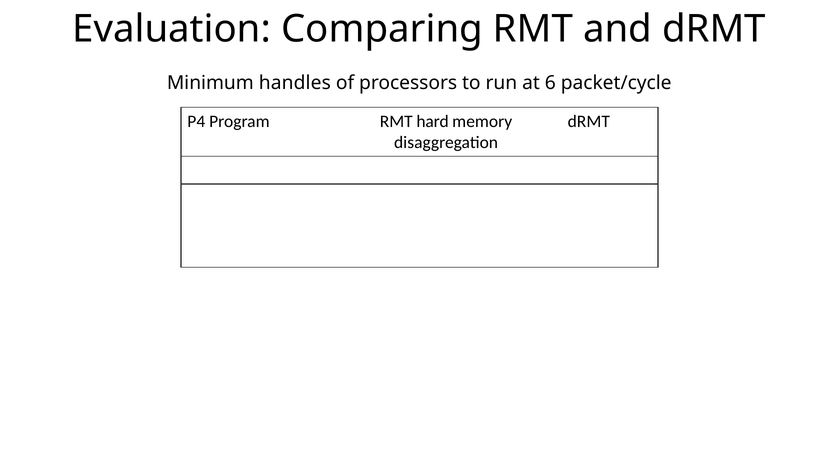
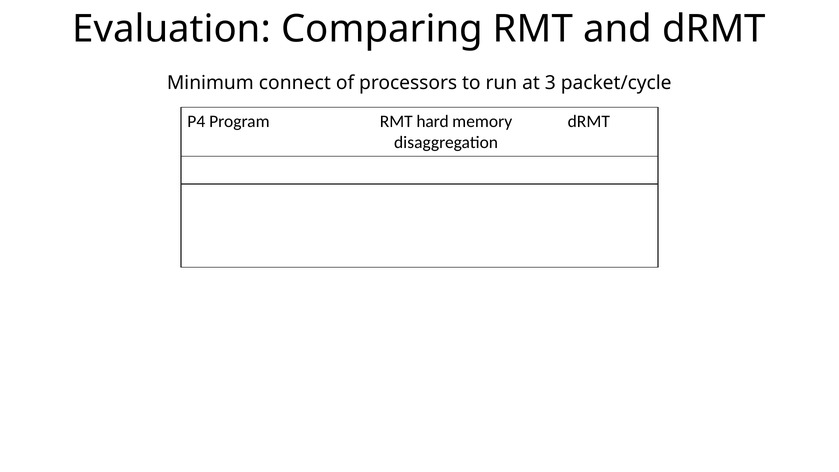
handles: handles -> connect
6: 6 -> 3
